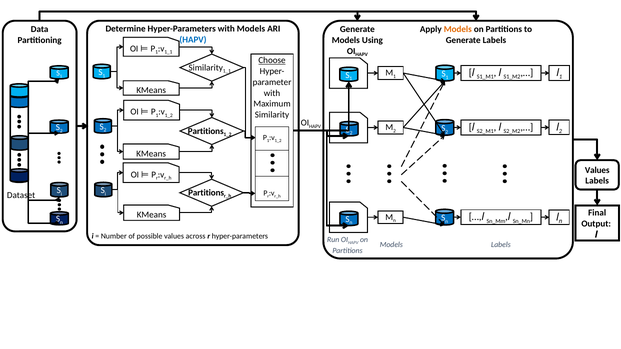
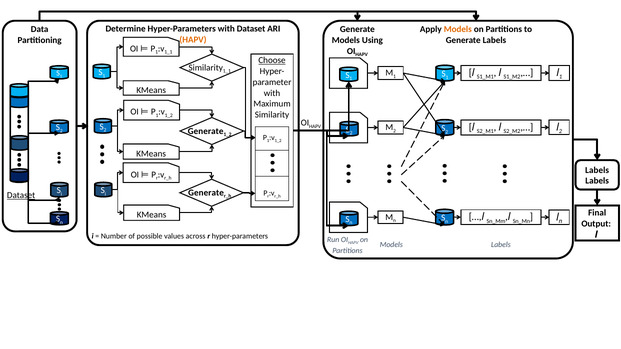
with Models: Models -> Dataset
HAPV at (193, 40) colour: blue -> orange
Partitions at (206, 131): Partitions -> Generate
Values at (597, 170): Values -> Labels
Partitions at (206, 193): Partitions -> Generate
Dataset at (21, 195) underline: none -> present
